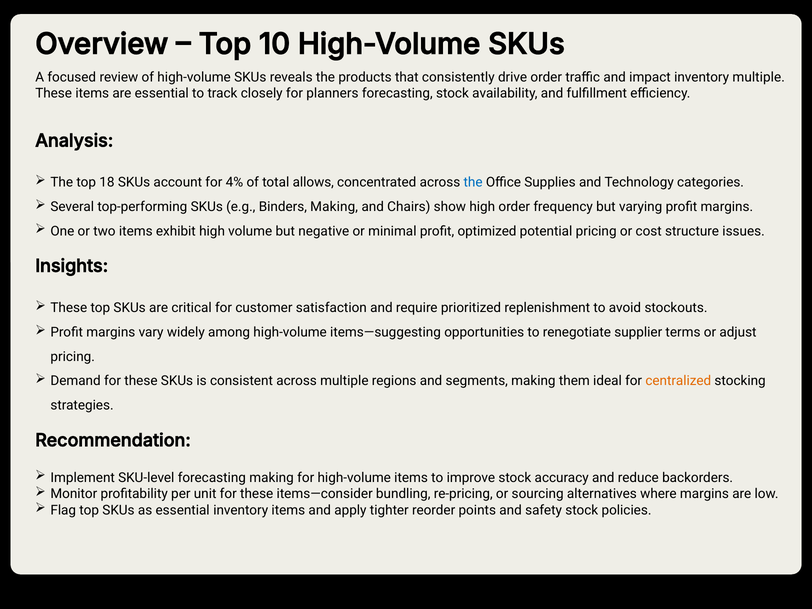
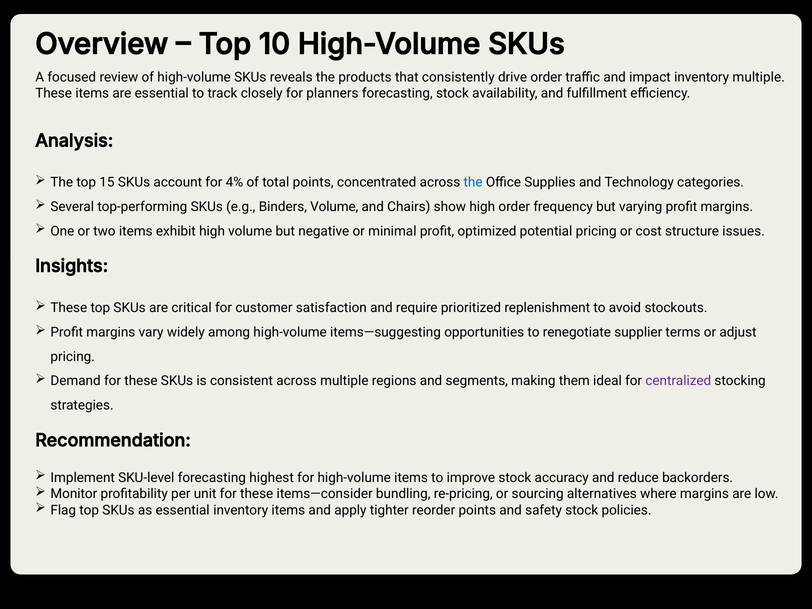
18: 18 -> 15
total allows: allows -> points
Binders Making: Making -> Volume
centralized colour: orange -> purple
forecasting making: making -> highest
